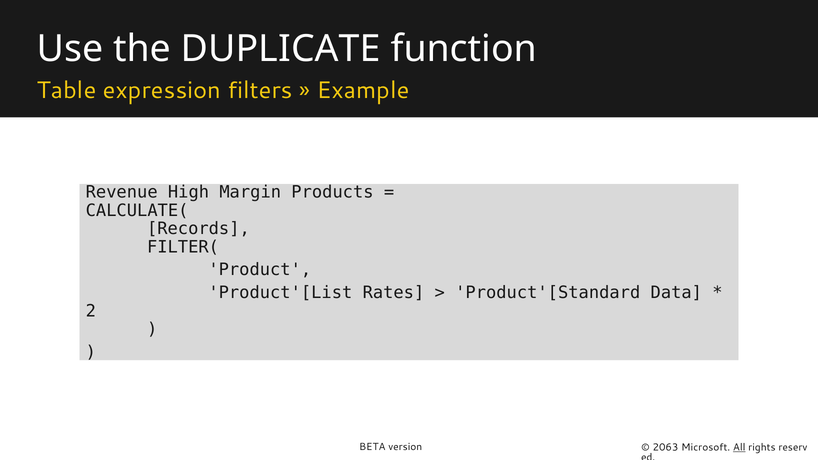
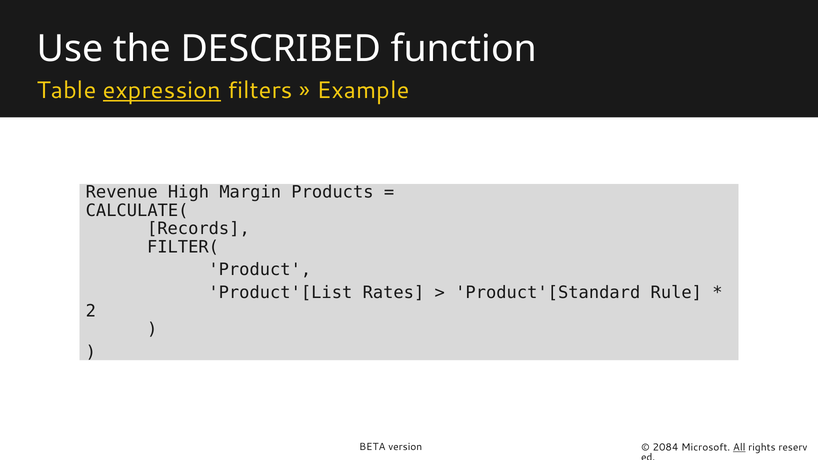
DUPLICATE: DUPLICATE -> DESCRIBED
expression underline: none -> present
Data: Data -> Rule
2063: 2063 -> 2084
